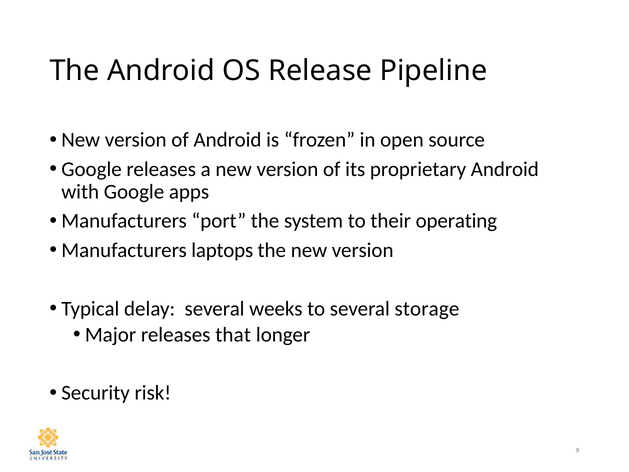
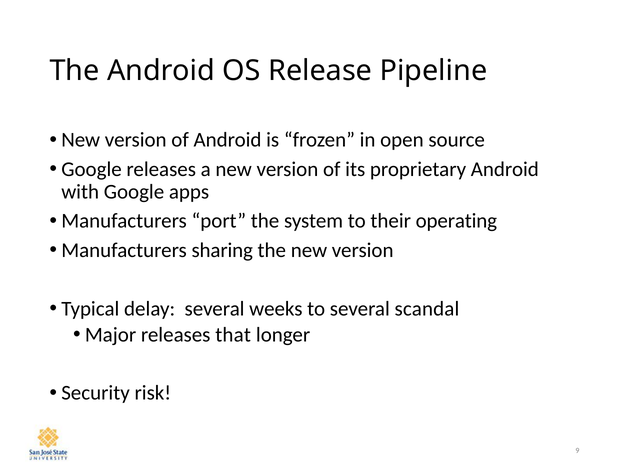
laptops: laptops -> sharing
storage: storage -> scandal
